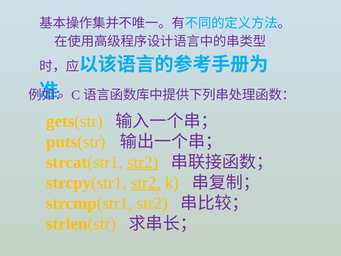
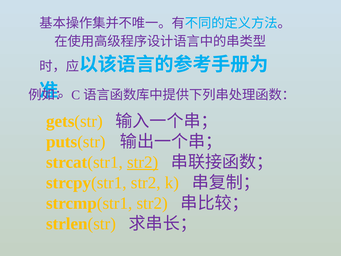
str2 at (146, 183) underline: present -> none
